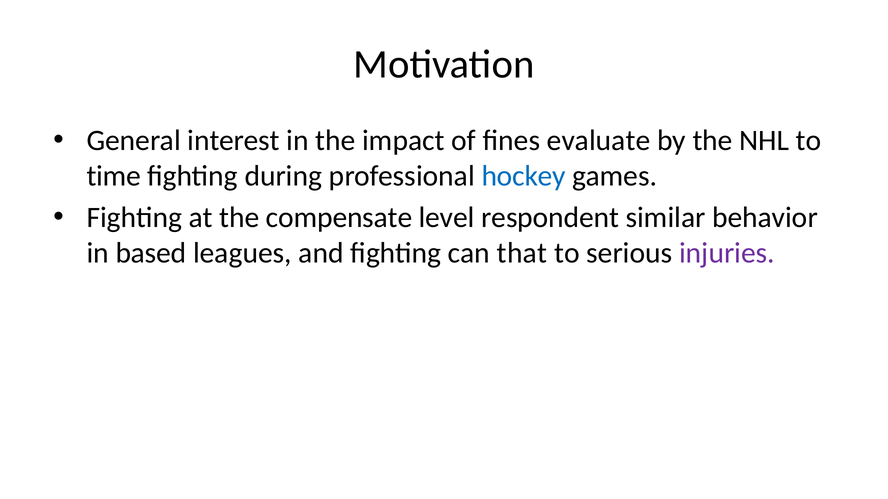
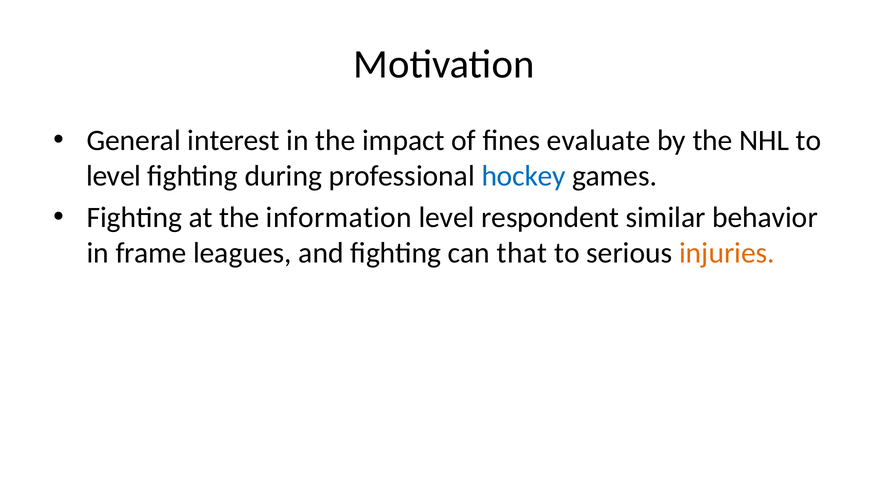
time at (114, 176): time -> level
compensate: compensate -> information
based: based -> frame
injuries colour: purple -> orange
